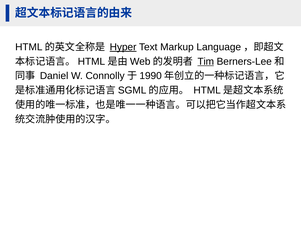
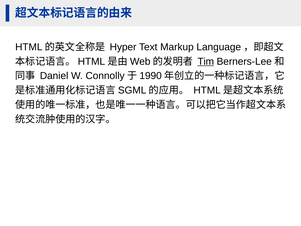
Hyper underline: present -> none
